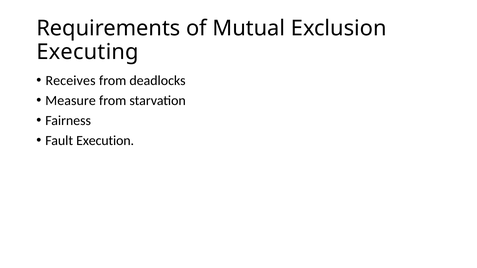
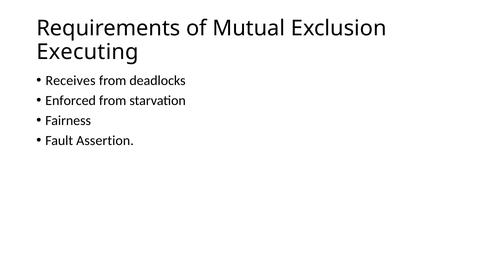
Measure: Measure -> Enforced
Execution: Execution -> Assertion
